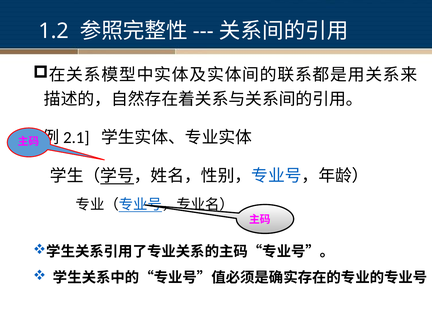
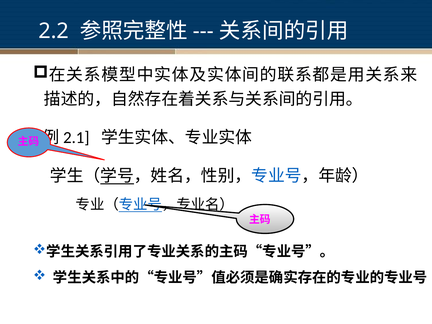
1.2: 1.2 -> 2.2
